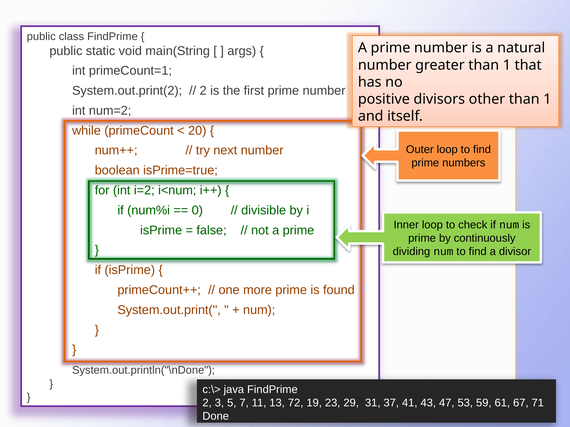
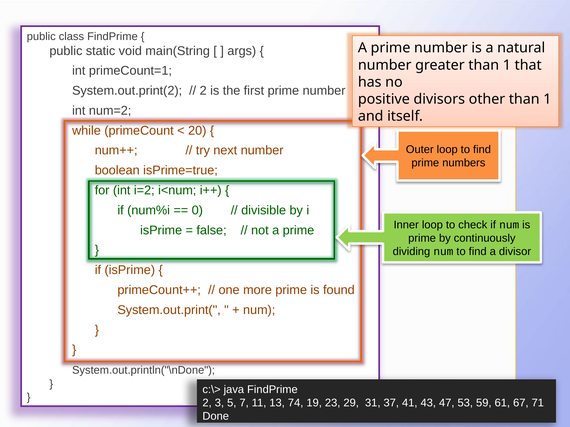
72: 72 -> 74
